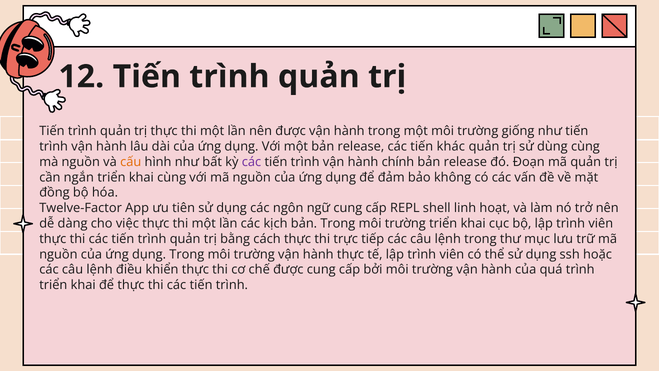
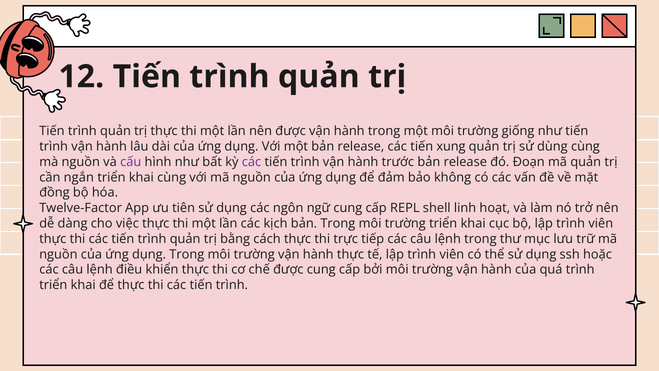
khác: khác -> xung
cấu colour: orange -> purple
chính: chính -> trước
